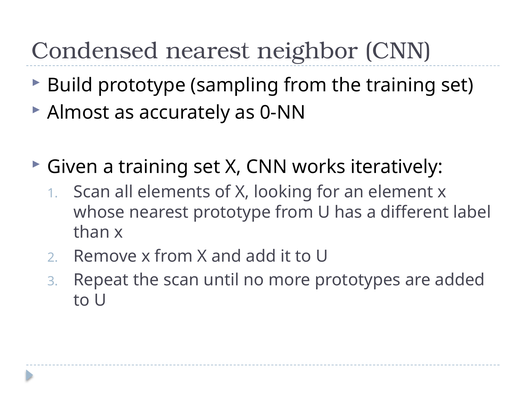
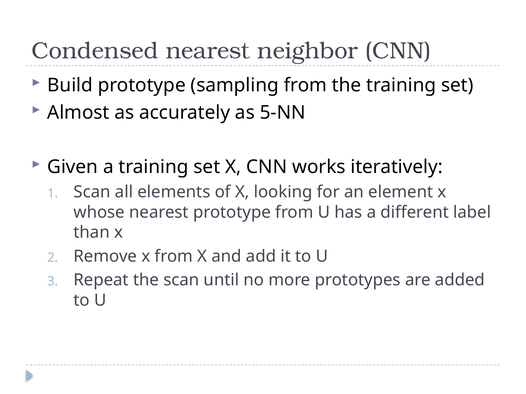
0-NN: 0-NN -> 5-NN
